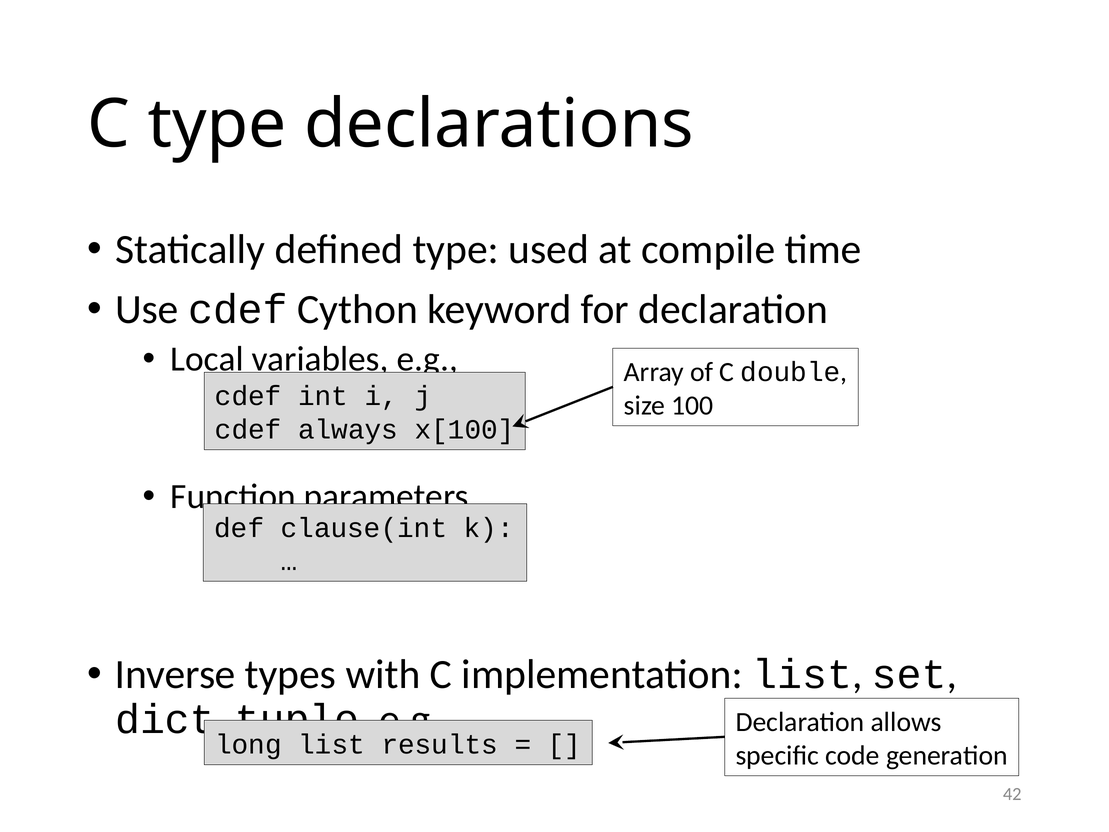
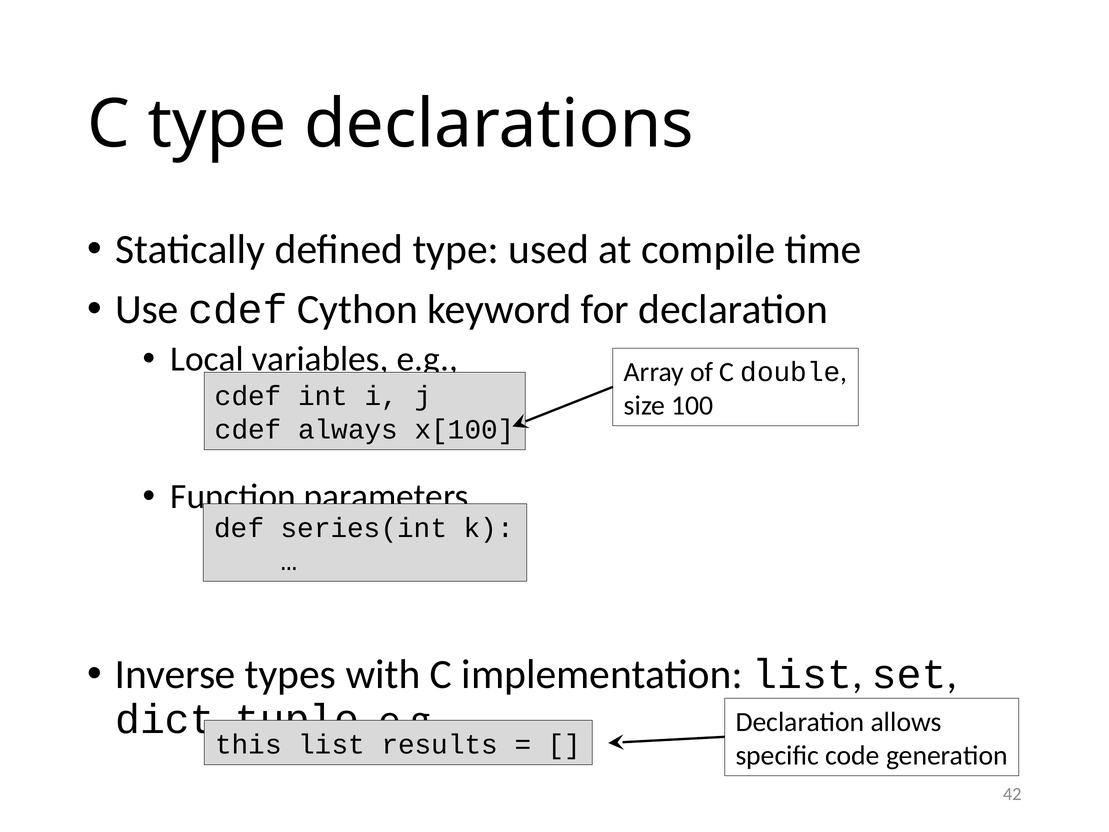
clause(int: clause(int -> series(int
long: long -> this
